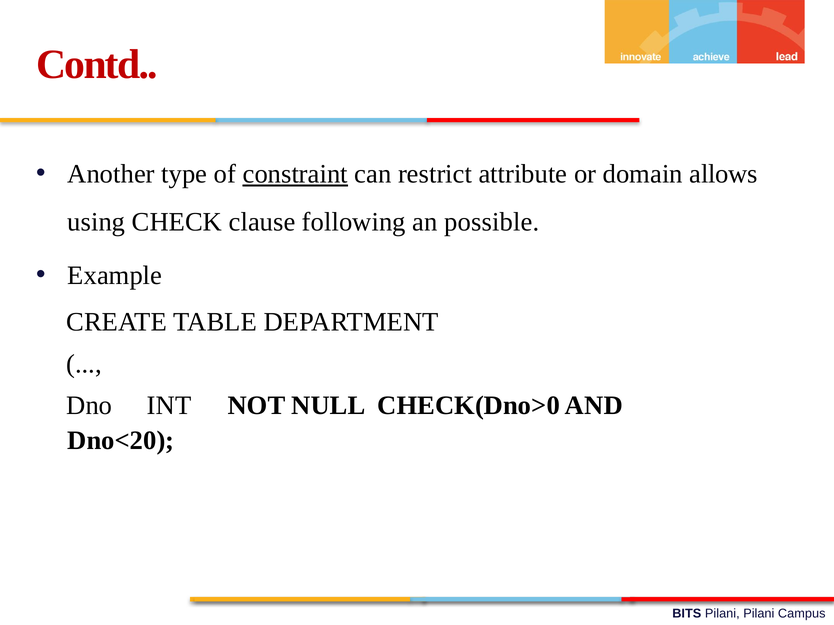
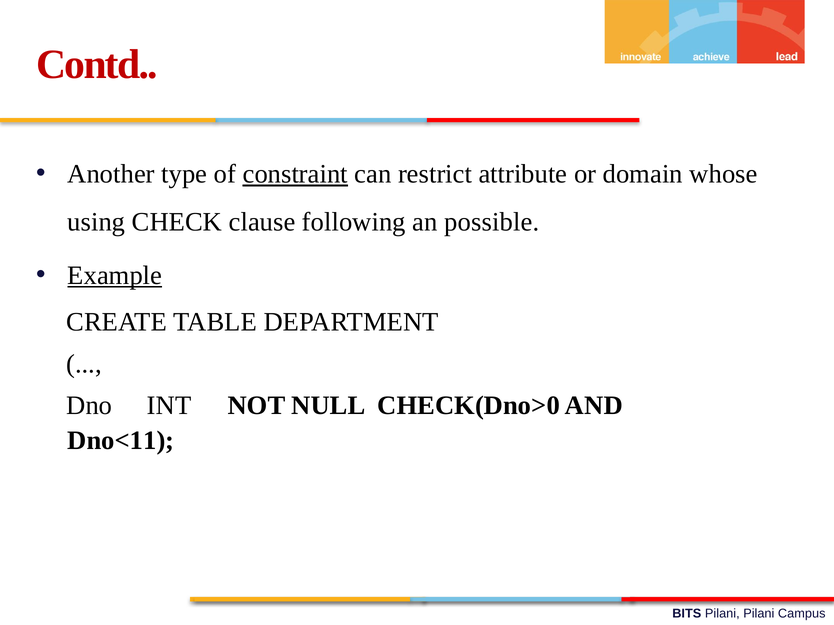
allows: allows -> whose
Example underline: none -> present
Dno<20: Dno<20 -> Dno<11
